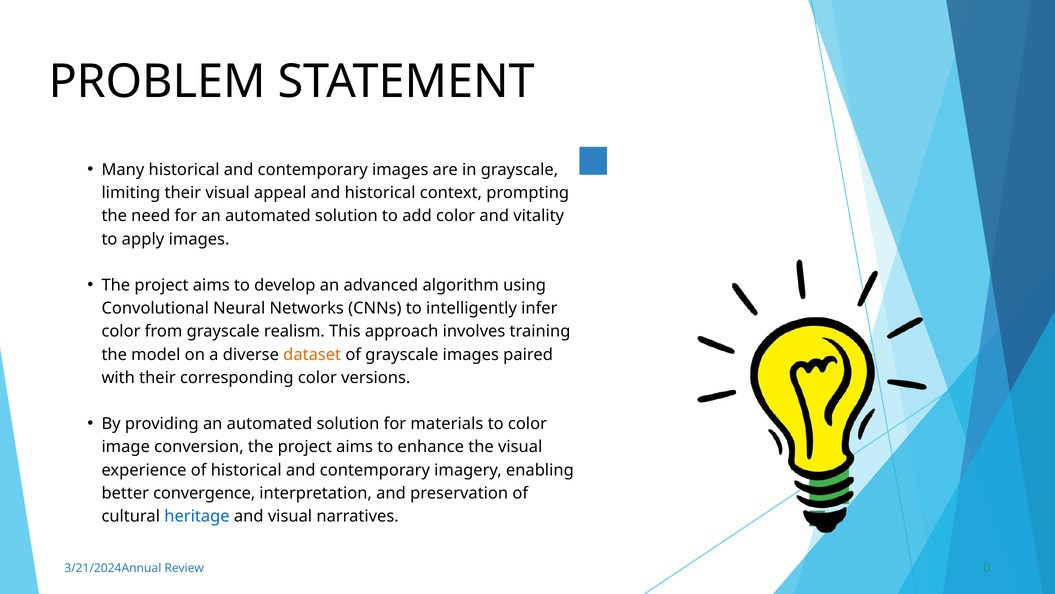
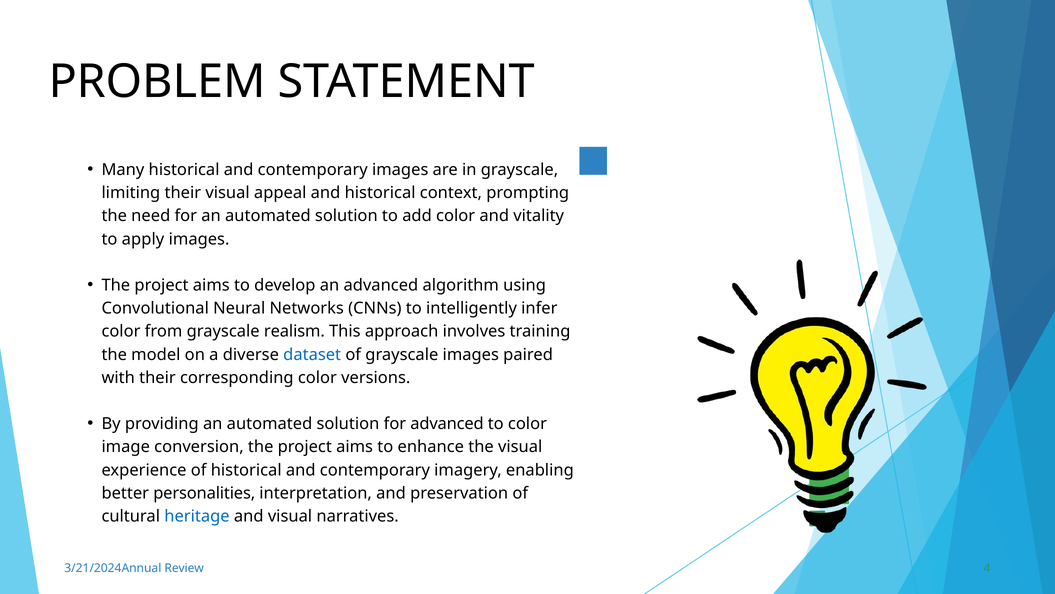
dataset colour: orange -> blue
for materials: materials -> advanced
convergence: convergence -> personalities
0: 0 -> 4
